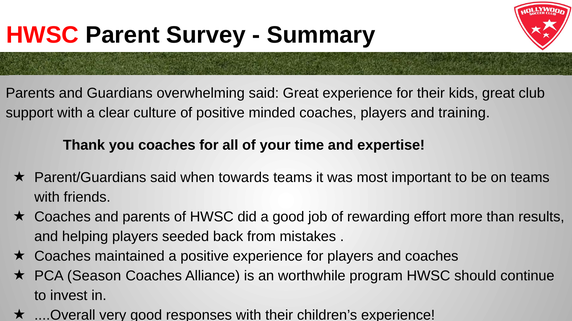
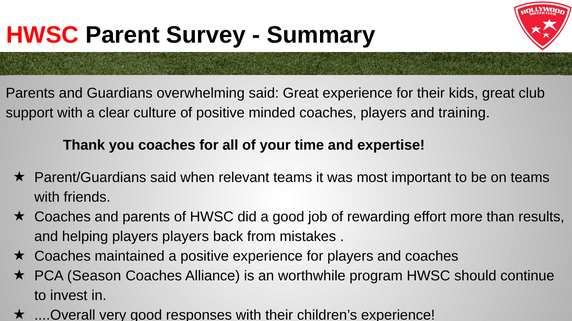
towards: towards -> relevant
players seeded: seeded -> players
